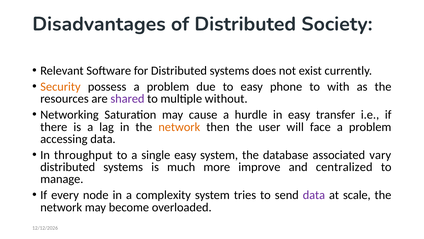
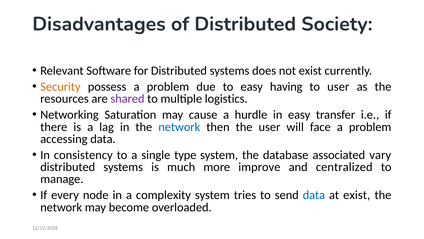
phone: phone -> having
to with: with -> user
without: without -> logistics
network at (179, 127) colour: orange -> blue
throughput: throughput -> consistency
single easy: easy -> type
data at (314, 195) colour: purple -> blue
at scale: scale -> exist
